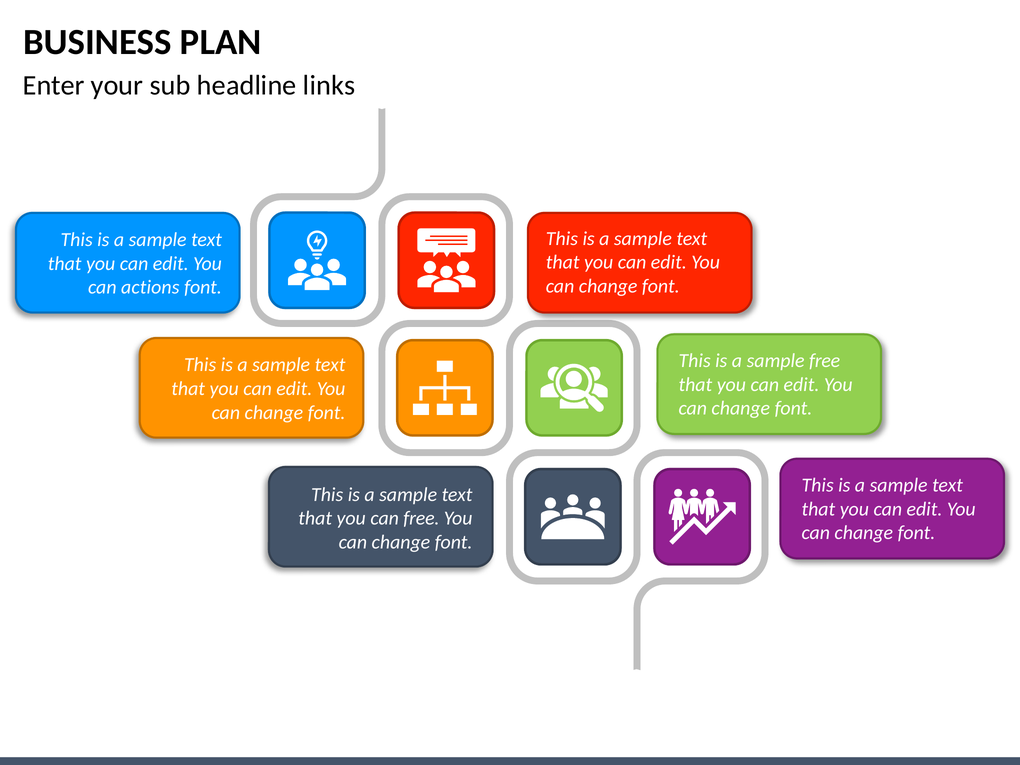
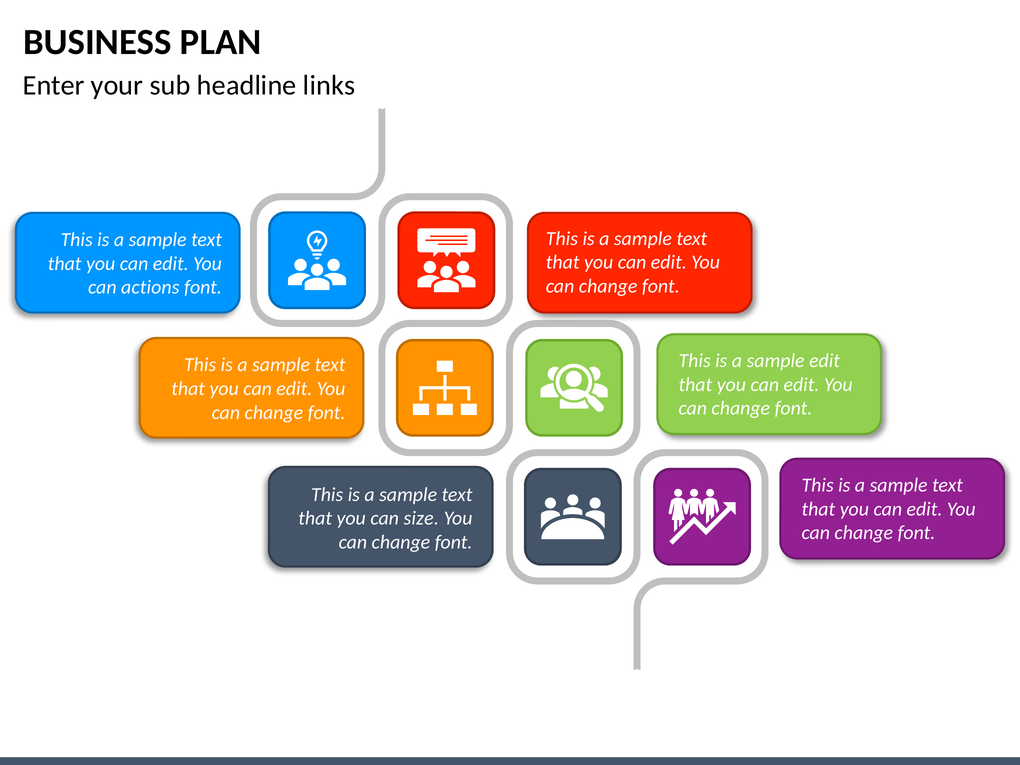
sample free: free -> edit
can free: free -> size
